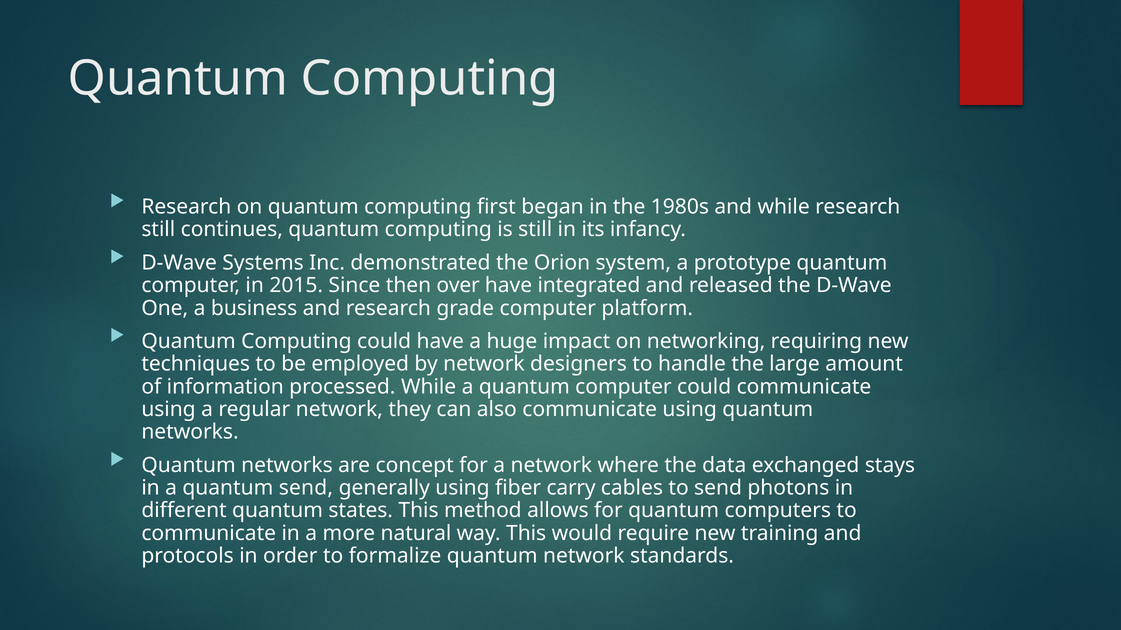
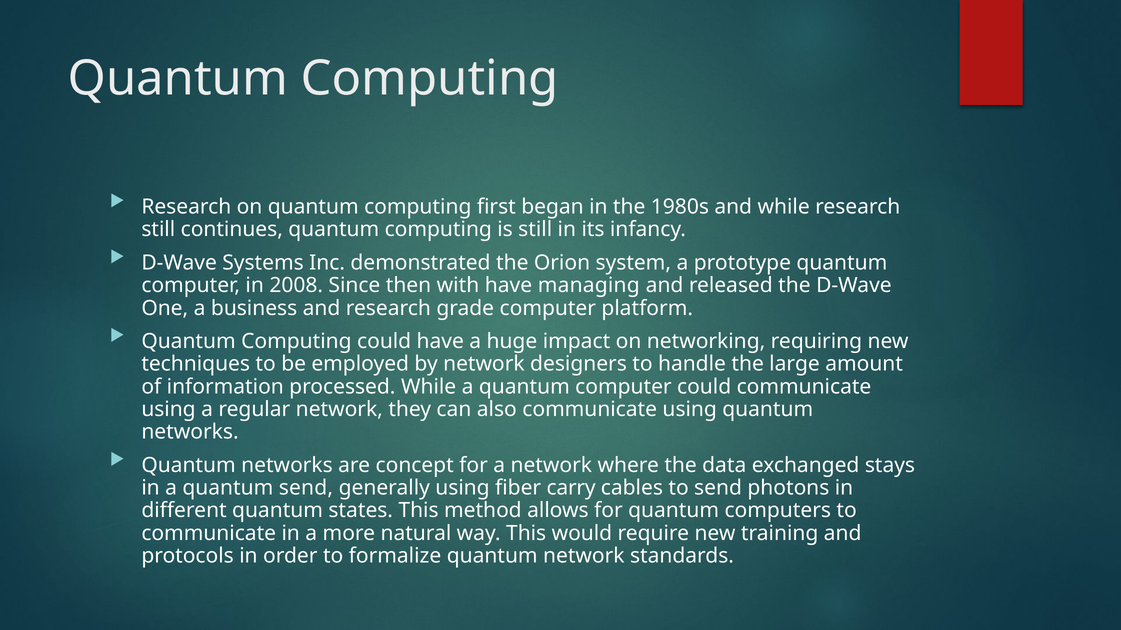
2015: 2015 -> 2008
over: over -> with
integrated: integrated -> managing
